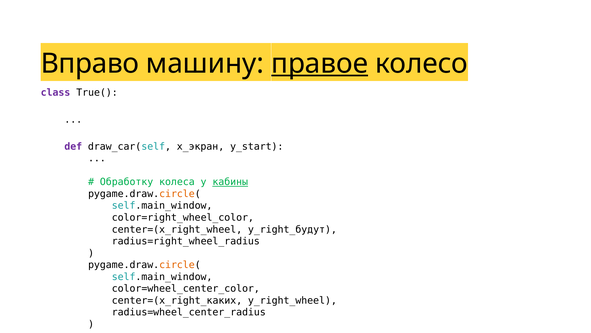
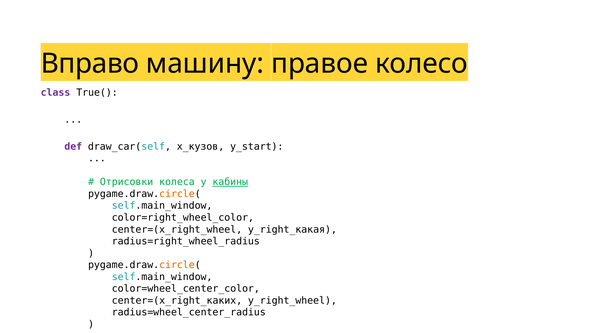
правое underline: present -> none
x_экран: x_экран -> x_кузов
Обработку: Обработку -> Отрисовки
y_right_будут: y_right_будут -> y_right_какая
